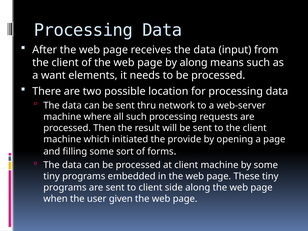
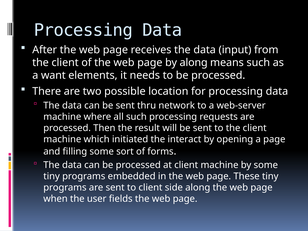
provide: provide -> interact
given: given -> fields
